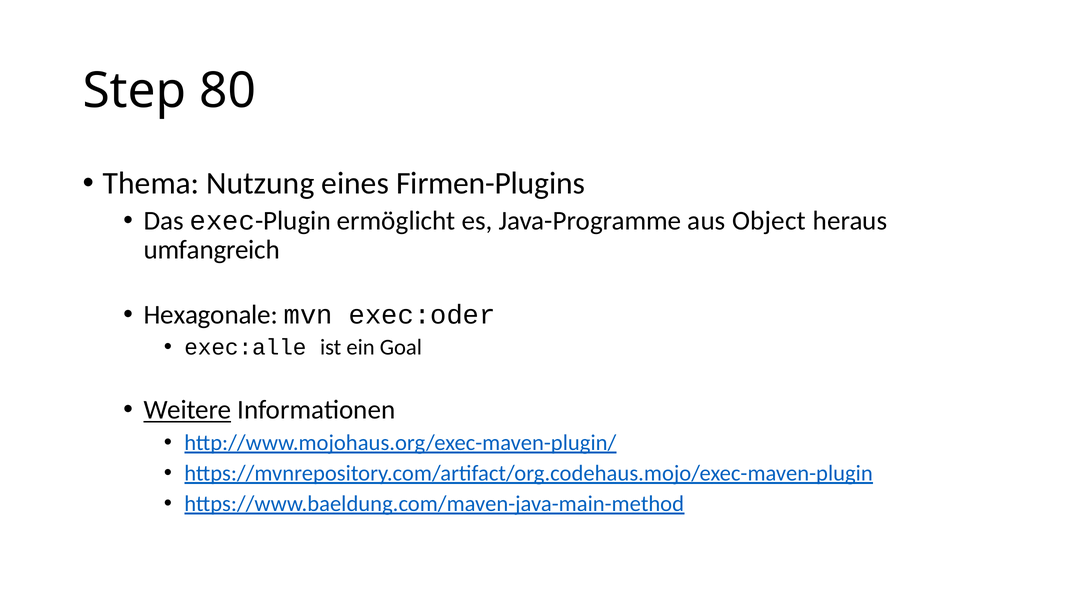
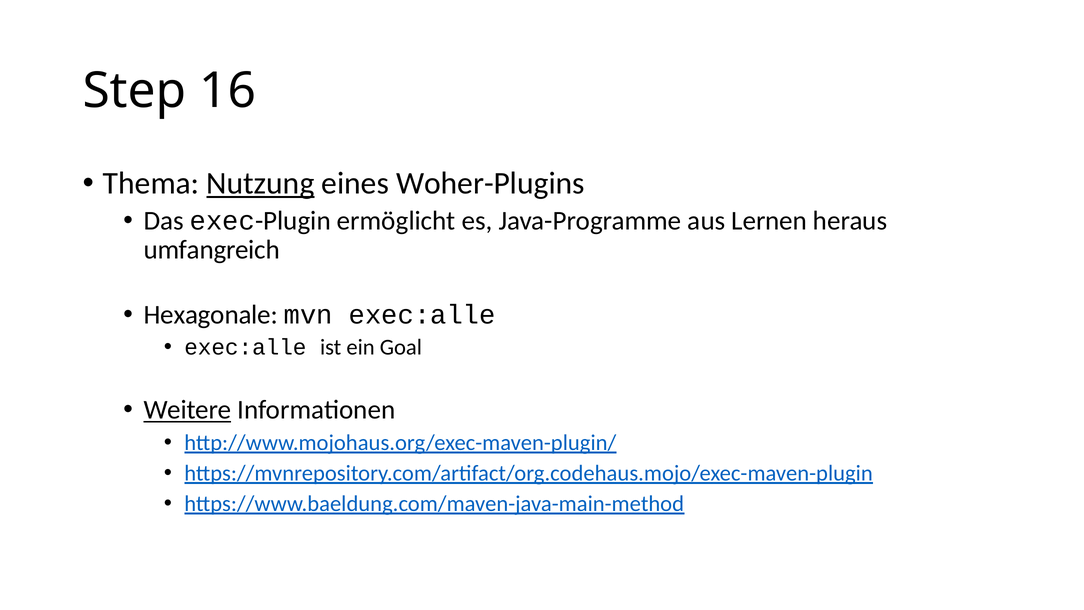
80: 80 -> 16
Nutzung underline: none -> present
Firmen-Plugins: Firmen-Plugins -> Woher-Plugins
Object: Object -> Lernen
mvn exec:oder: exec:oder -> exec:alle
